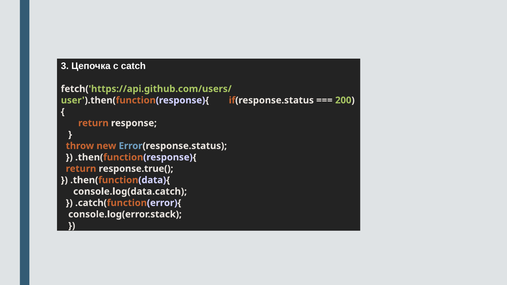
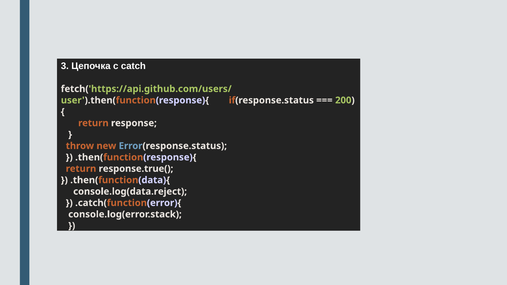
console.log(data.catch: console.log(data.catch -> console.log(data.reject
